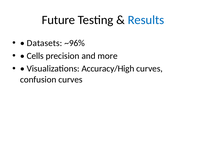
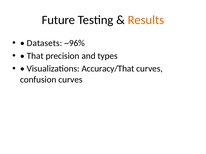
Results colour: blue -> orange
Cells: Cells -> That
more: more -> types
Accuracy/High: Accuracy/High -> Accuracy/That
